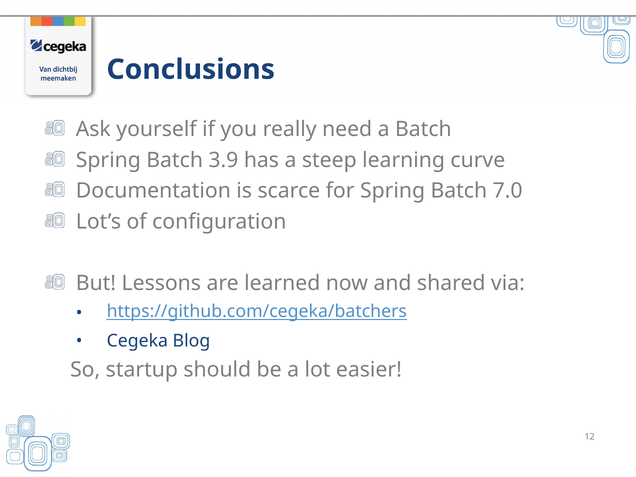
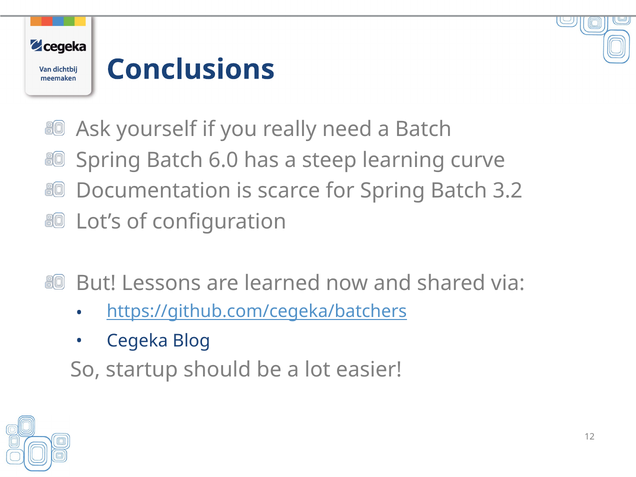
3.9: 3.9 -> 6.0
7.0: 7.0 -> 3.2
